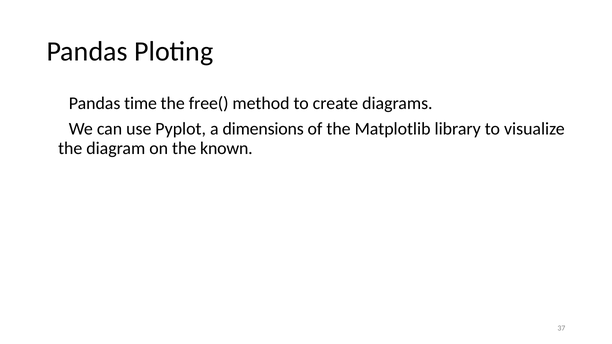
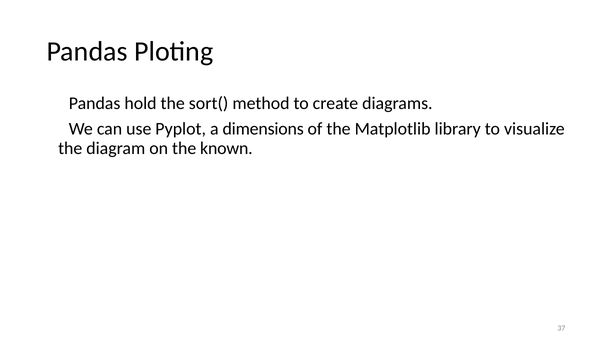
time: time -> hold
free(: free( -> sort(
